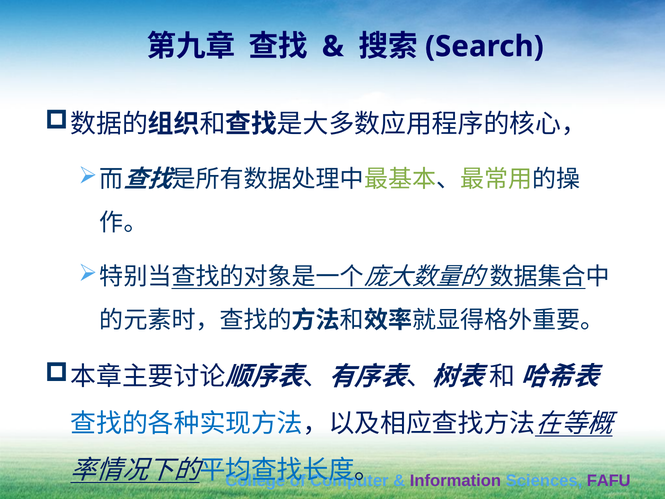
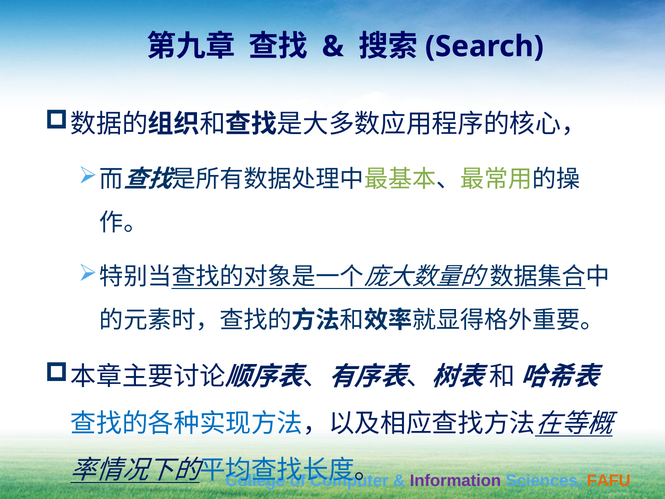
FAFU colour: purple -> orange
